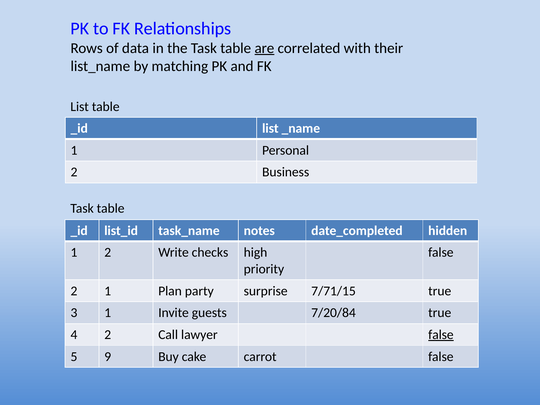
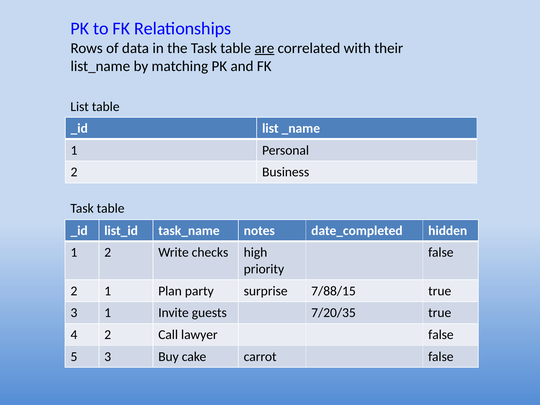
7/71/15: 7/71/15 -> 7/88/15
7/20/84: 7/20/84 -> 7/20/35
false at (441, 335) underline: present -> none
5 9: 9 -> 3
